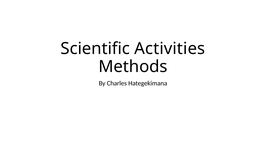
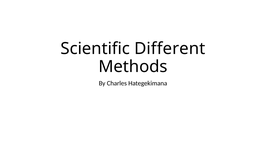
Activities: Activities -> Different
